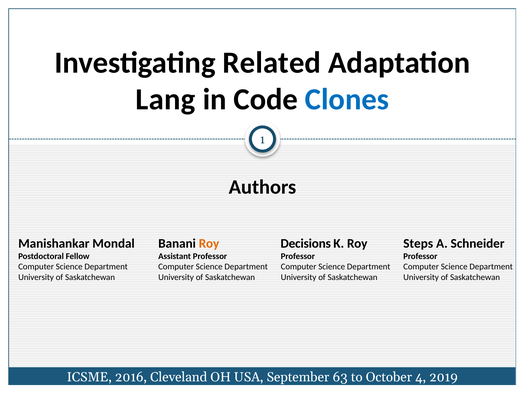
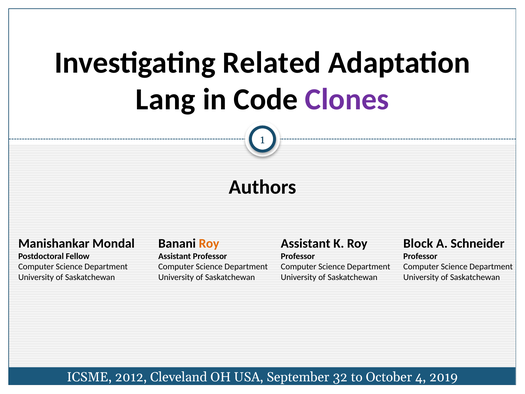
Clones colour: blue -> purple
Decisions at (306, 243): Decisions -> Assistant
Steps: Steps -> Block
2016: 2016 -> 2012
63: 63 -> 32
